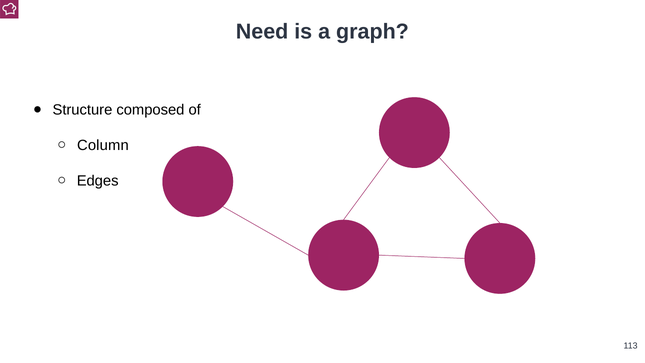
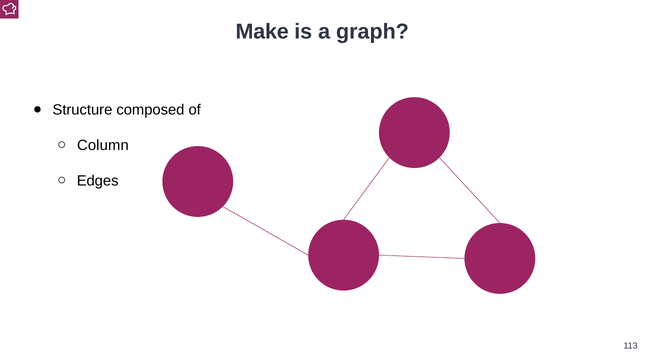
Need: Need -> Make
